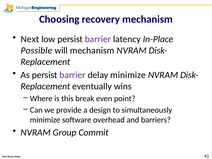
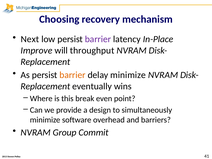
Possible: Possible -> Improve
will mechanism: mechanism -> throughput
barrier at (72, 75) colour: purple -> orange
